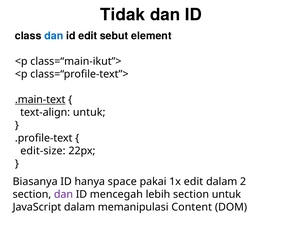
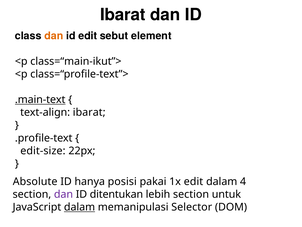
Tidak at (123, 15): Tidak -> Ibarat
dan at (54, 36) colour: blue -> orange
text-align untuk: untuk -> ibarat
Biasanya: Biasanya -> Absolute
space: space -> posisi
2: 2 -> 4
mencegah: mencegah -> ditentukan
dalam at (80, 207) underline: none -> present
Content: Content -> Selector
